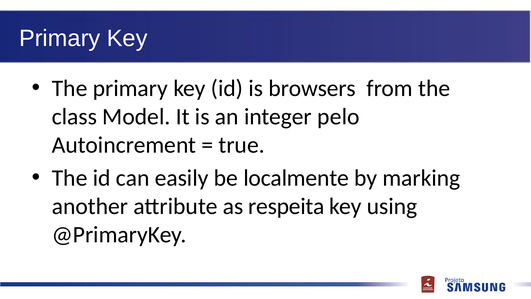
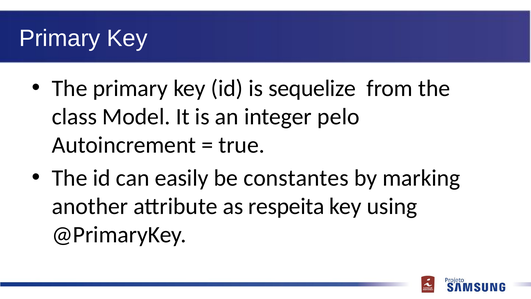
browsers: browsers -> sequelize
localmente: localmente -> constantes
